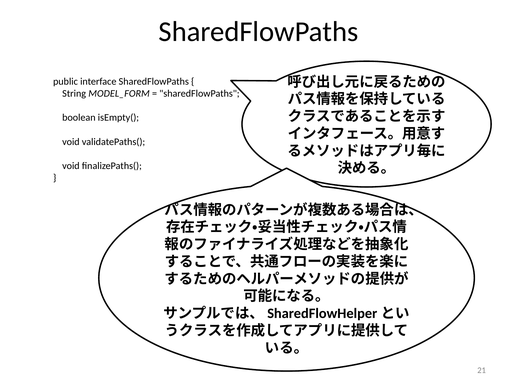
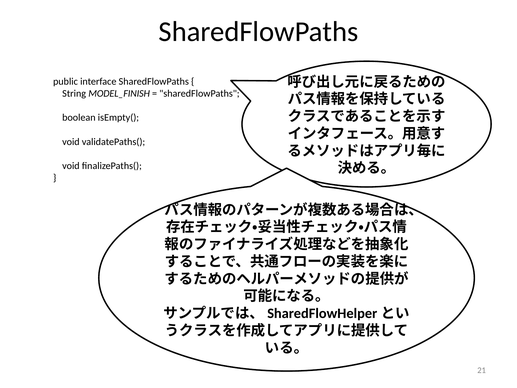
MODEL_FORM: MODEL_FORM -> MODEL_FINISH
